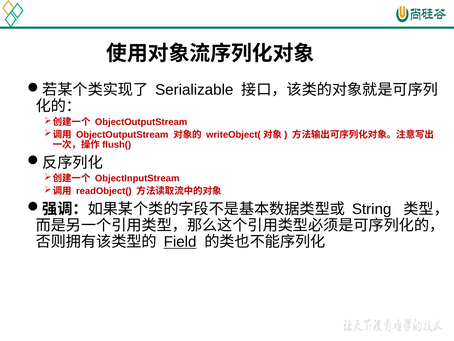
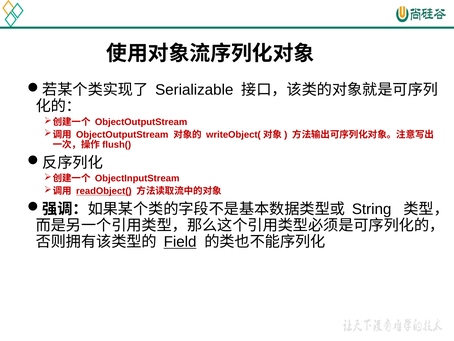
readObject( underline: none -> present
